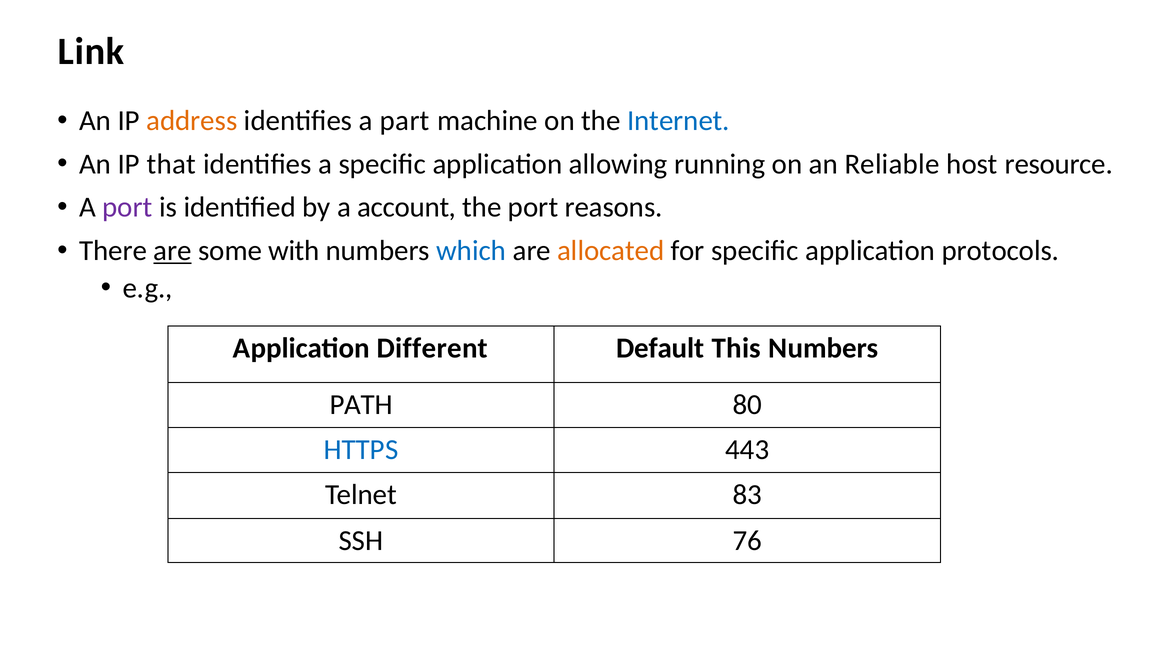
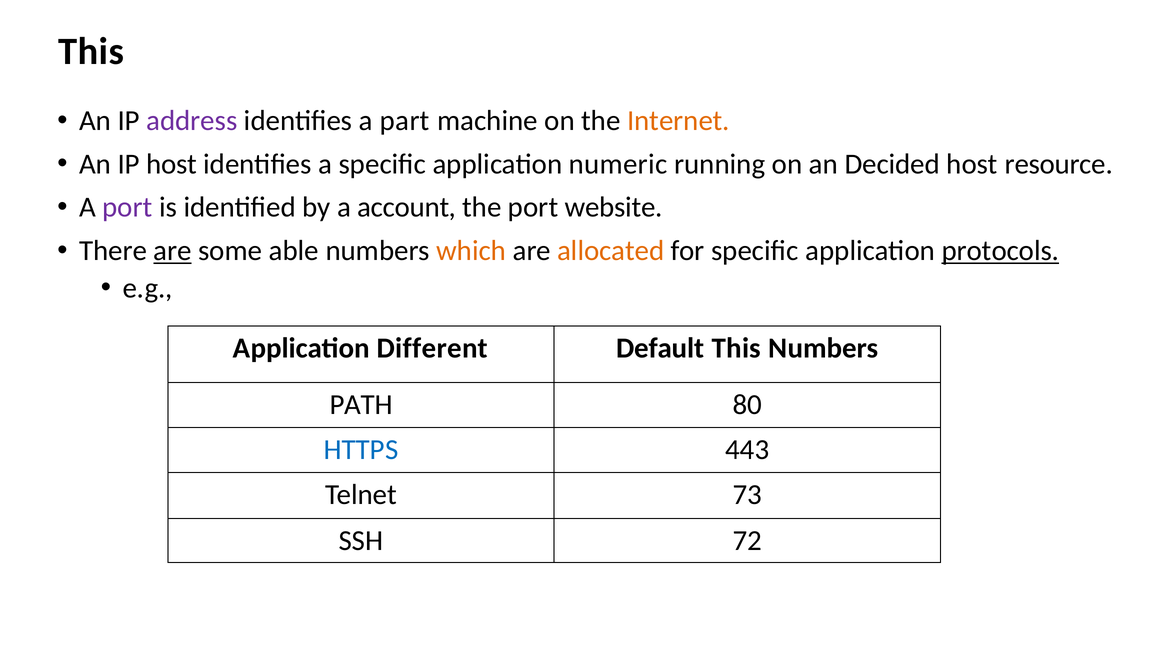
Link at (91, 51): Link -> This
address colour: orange -> purple
Internet colour: blue -> orange
IP that: that -> host
allowing: allowing -> numeric
Reliable: Reliable -> Decided
reasons: reasons -> website
with: with -> able
which colour: blue -> orange
protocols underline: none -> present
83: 83 -> 73
76: 76 -> 72
